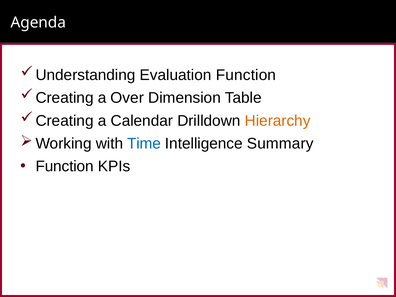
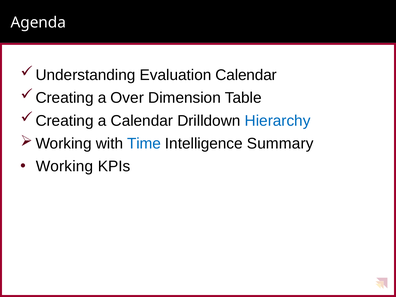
Evaluation Function: Function -> Calendar
Hierarchy colour: orange -> blue
Function at (65, 166): Function -> Working
